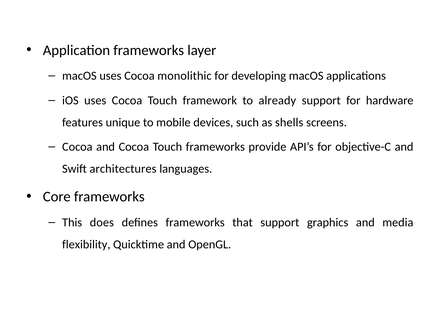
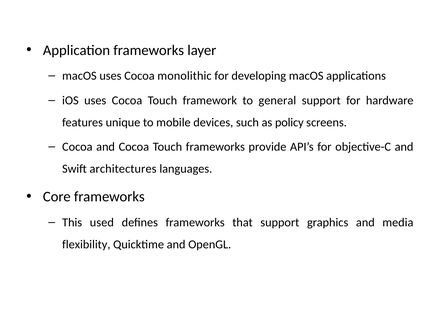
already: already -> general
shells: shells -> policy
does: does -> used
